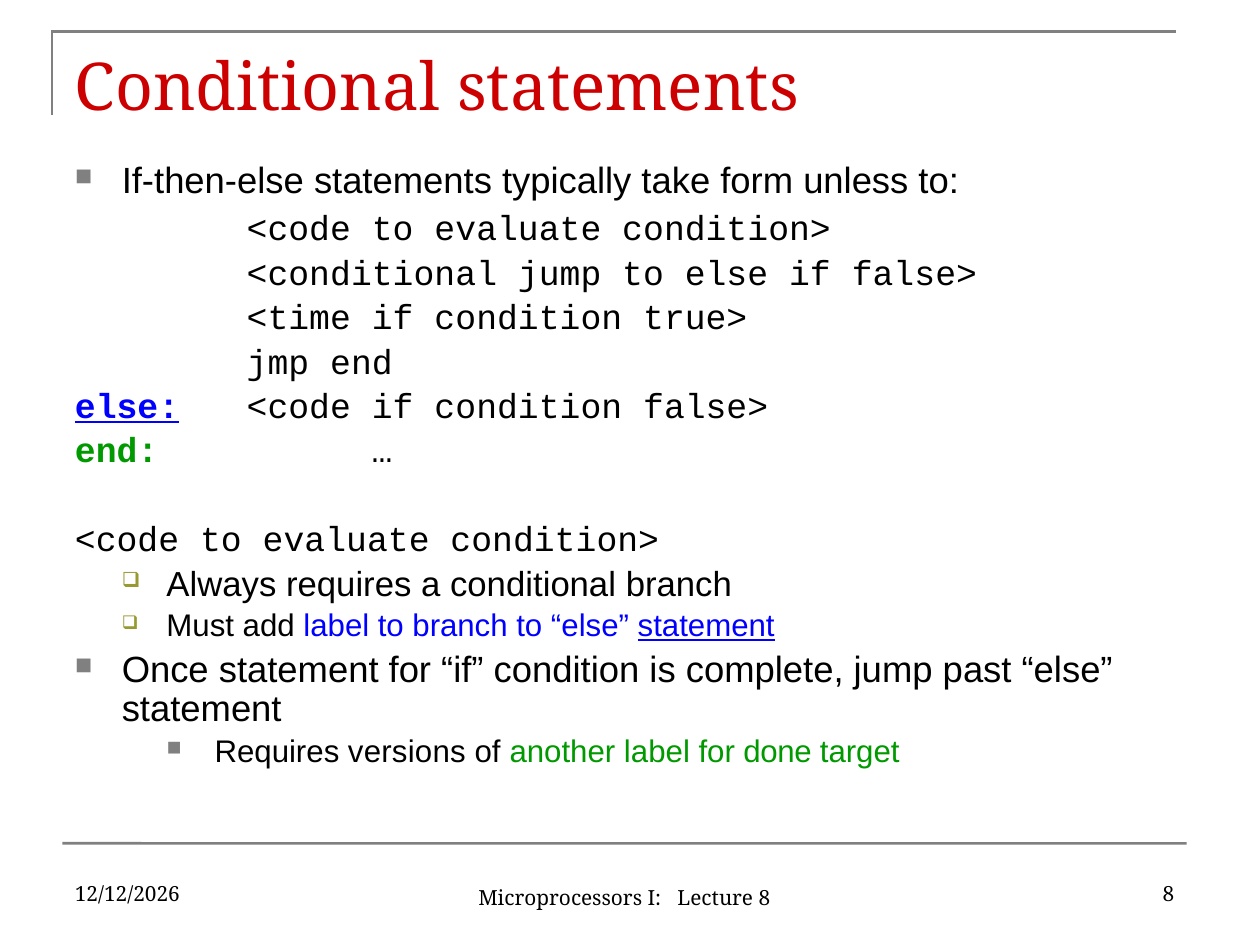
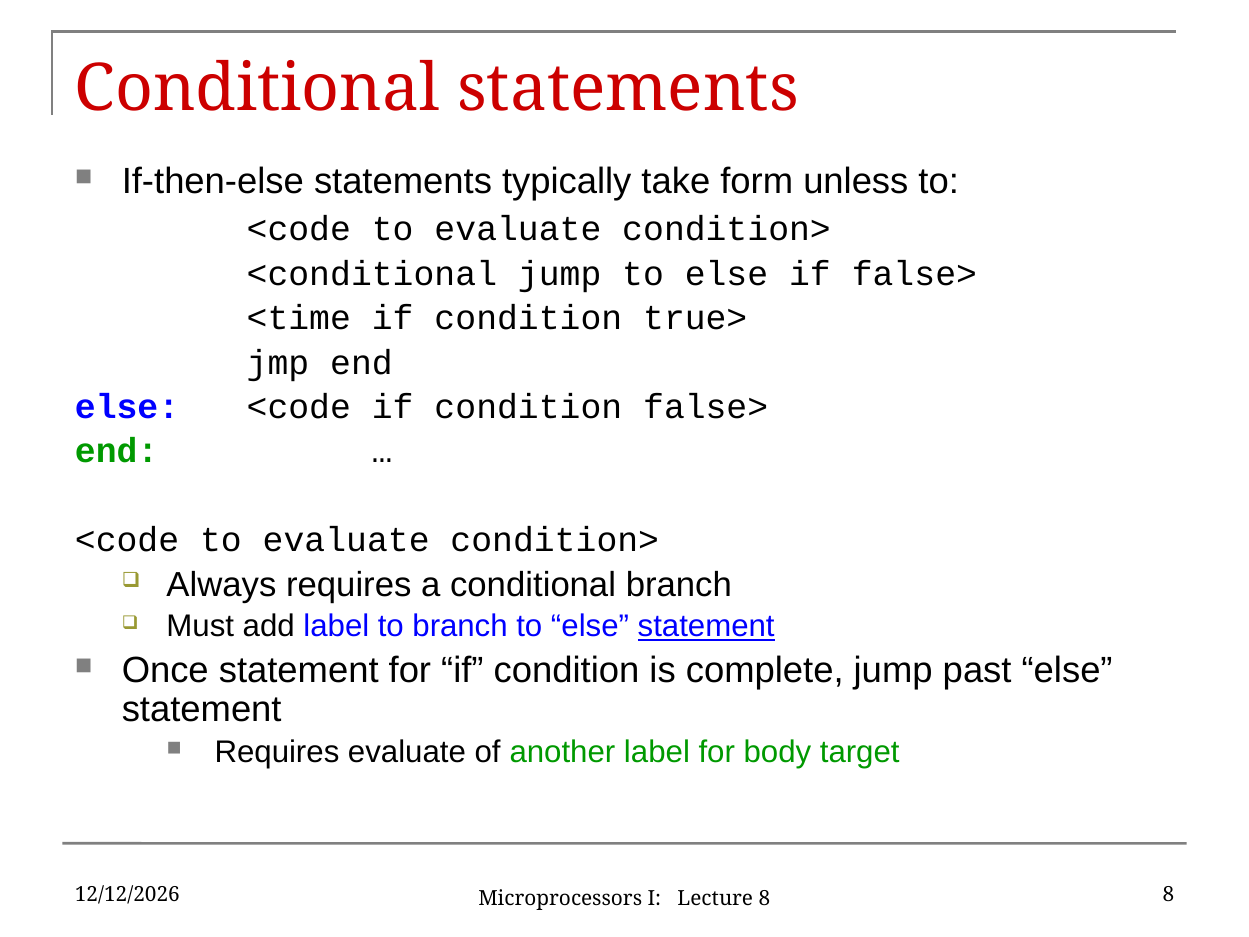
else at (127, 407) underline: present -> none
Requires versions: versions -> evaluate
done: done -> body
